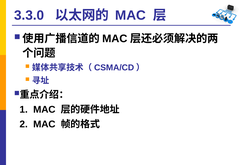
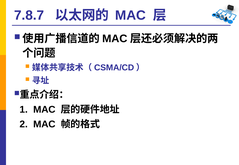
3.3.0: 3.3.0 -> 7.8.7
